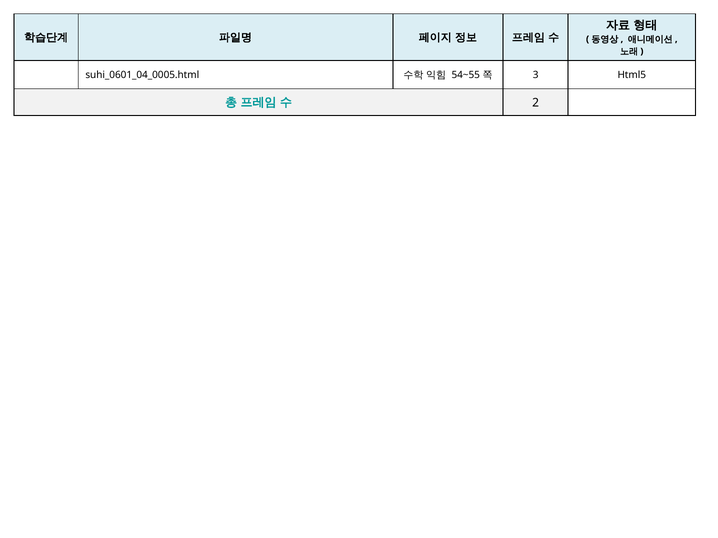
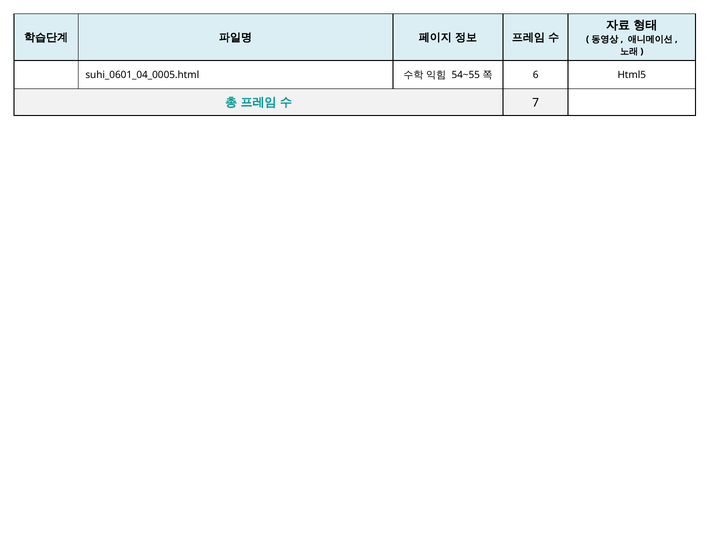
3: 3 -> 6
2: 2 -> 7
